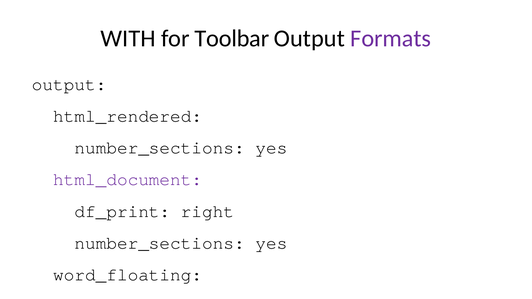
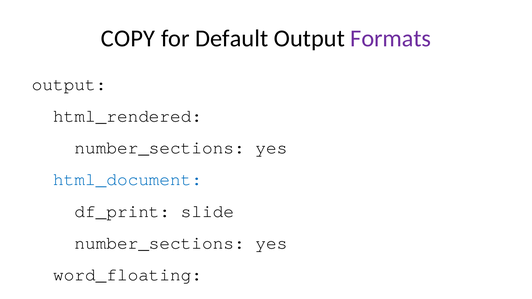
WITH: WITH -> COPY
for Toolbar: Toolbar -> Default
html_document colour: purple -> blue
right: right -> slide
